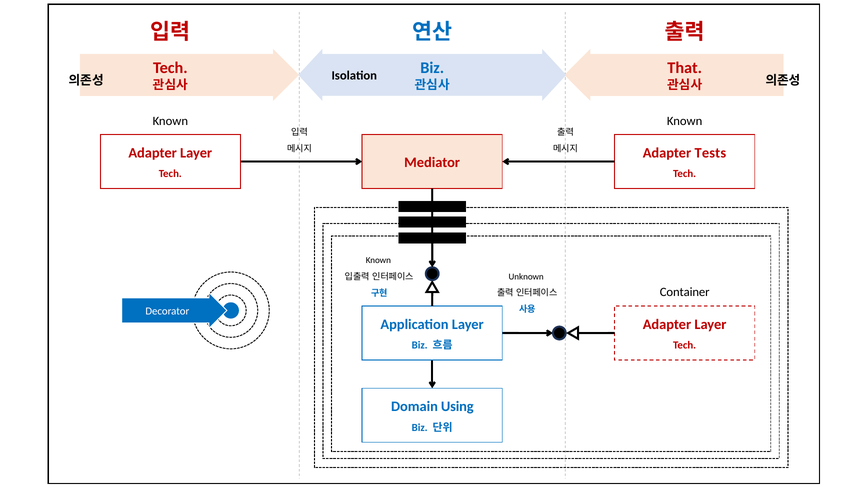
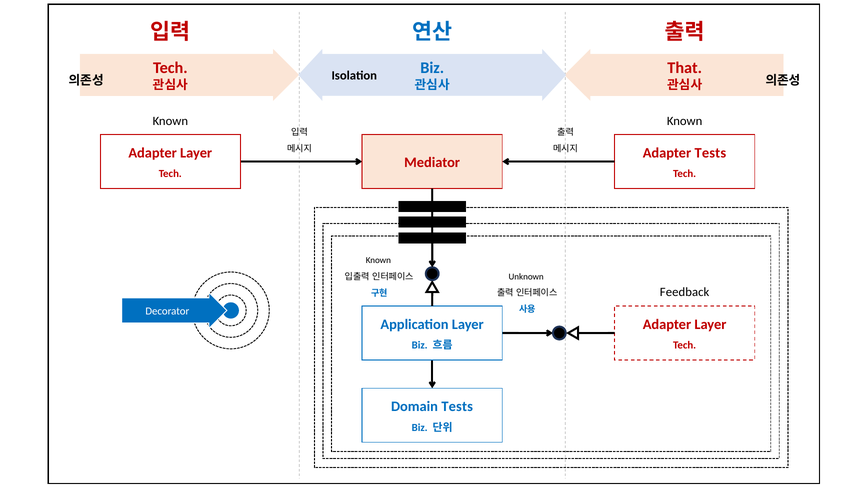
Container: Container -> Feedback
Domain Using: Using -> Tests
